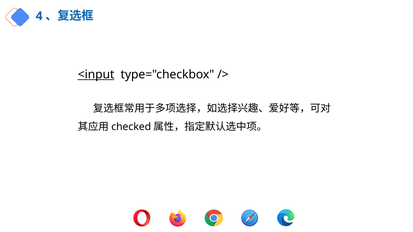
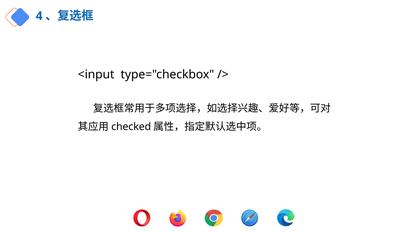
<input underline: present -> none
